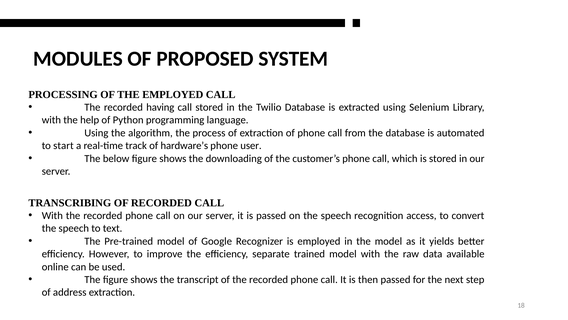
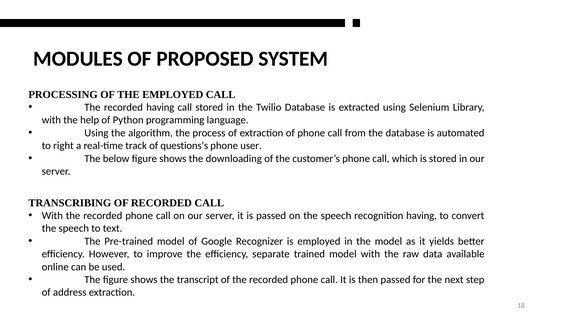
start: start -> right
hardware’s: hardware’s -> questions’s
recognition access: access -> having
